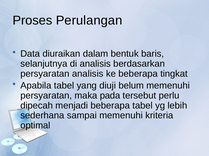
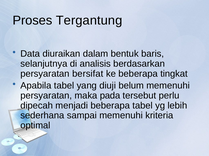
Perulangan: Perulangan -> Tergantung
persyaratan analisis: analisis -> bersifat
